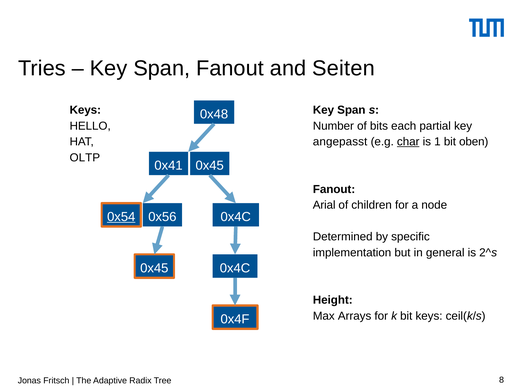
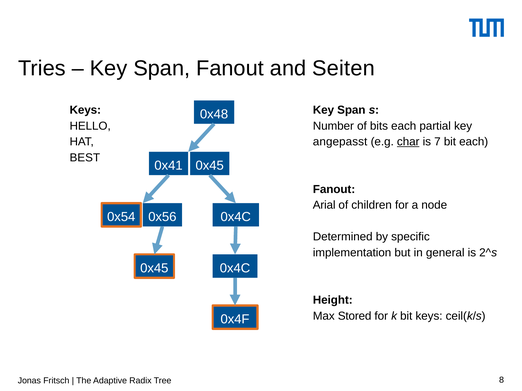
1: 1 -> 7
bit oben: oben -> each
OLTP: OLTP -> BEST
0x54 underline: present -> none
Arrays: Arrays -> Stored
